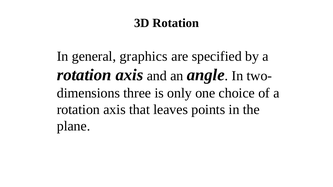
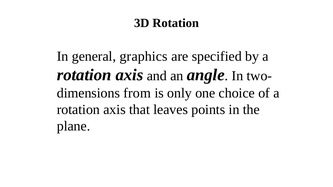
three: three -> from
